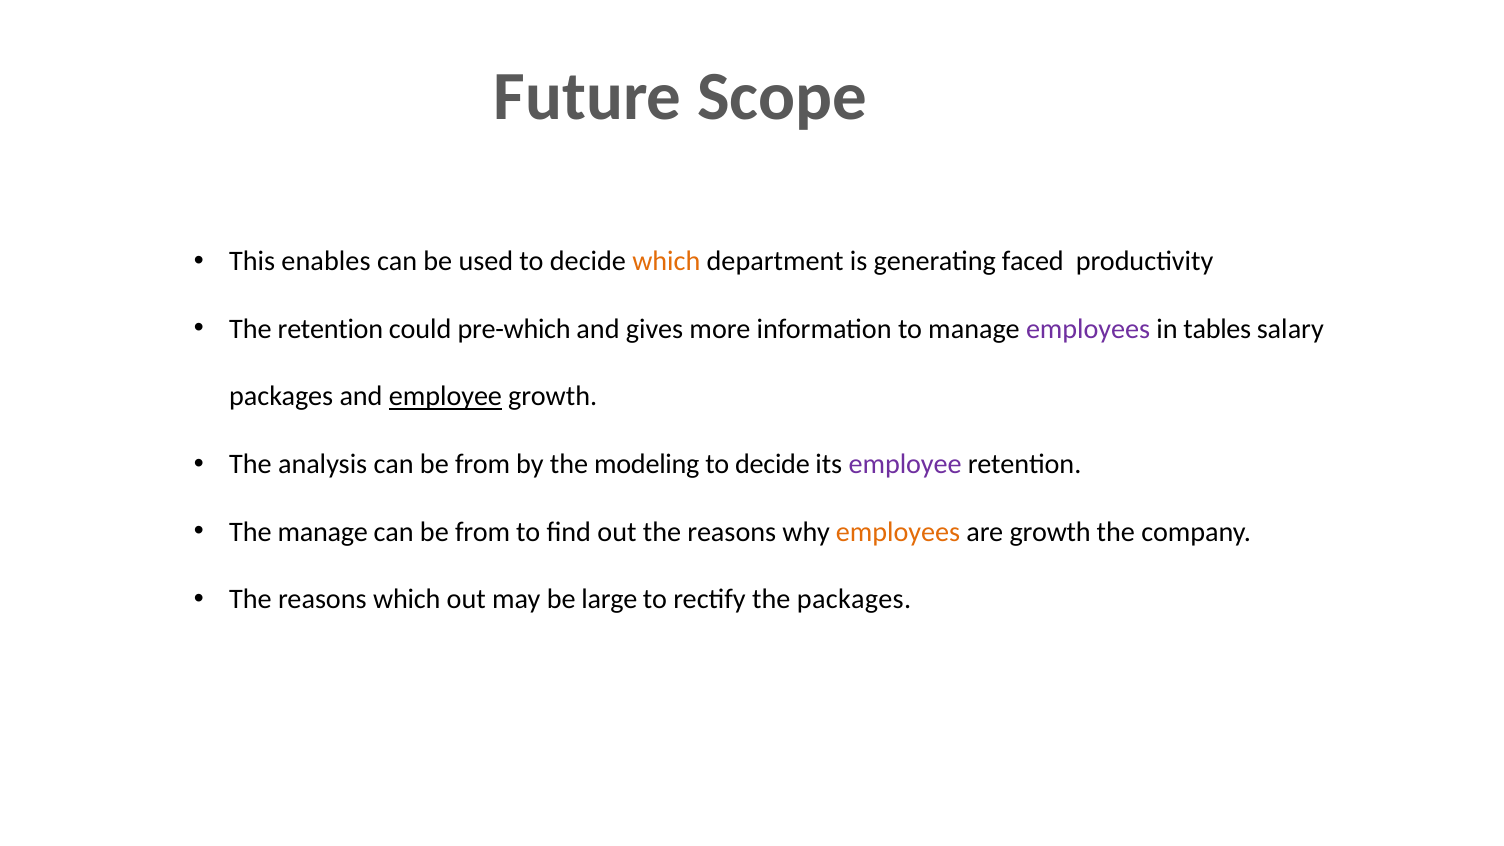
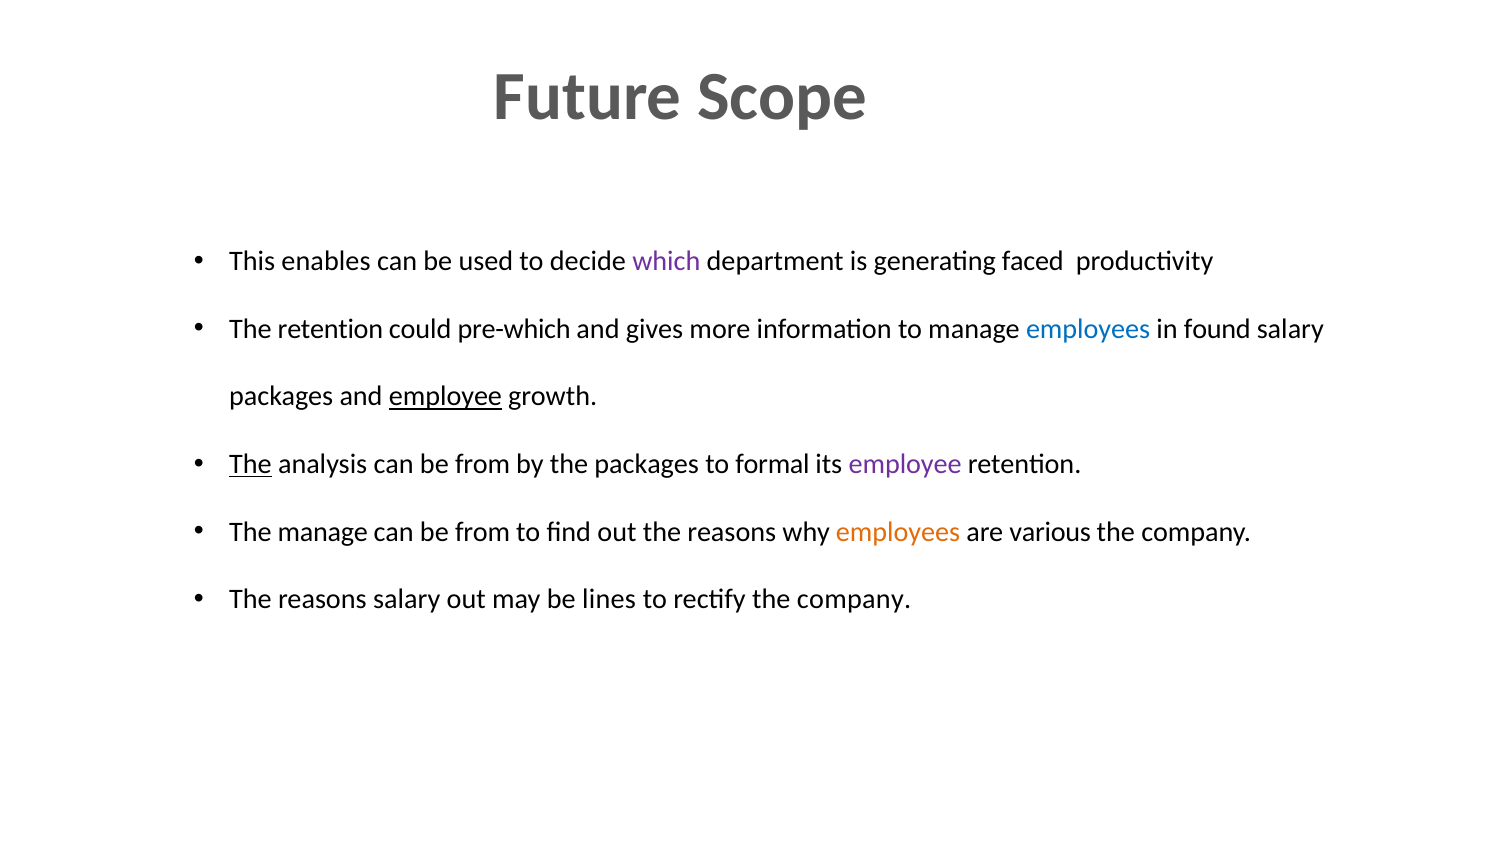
which at (666, 261) colour: orange -> purple
employees at (1088, 329) colour: purple -> blue
tables: tables -> found
The at (250, 464) underline: none -> present
the modeling: modeling -> packages
decide at (772, 464): decide -> formal
are growth: growth -> various
reasons which: which -> salary
large: large -> lines
rectify the packages: packages -> company
